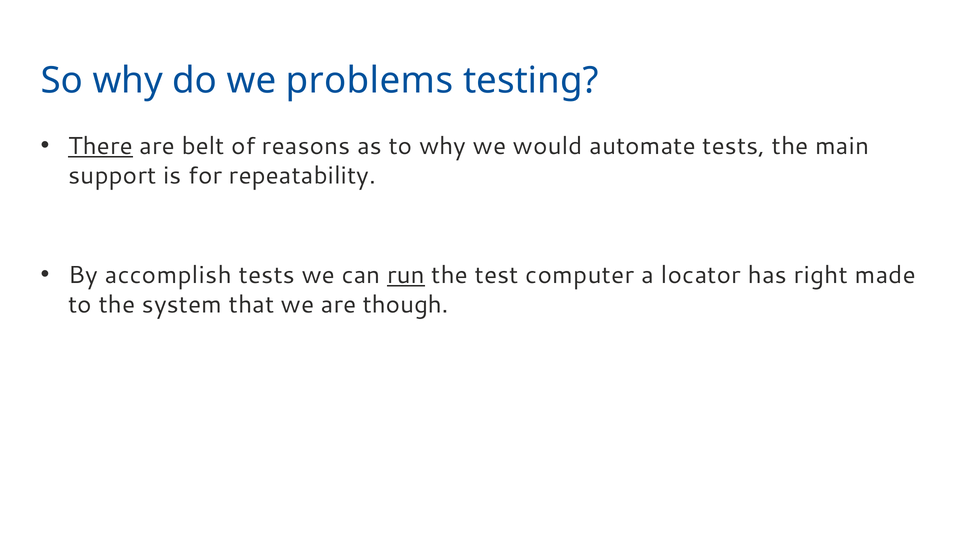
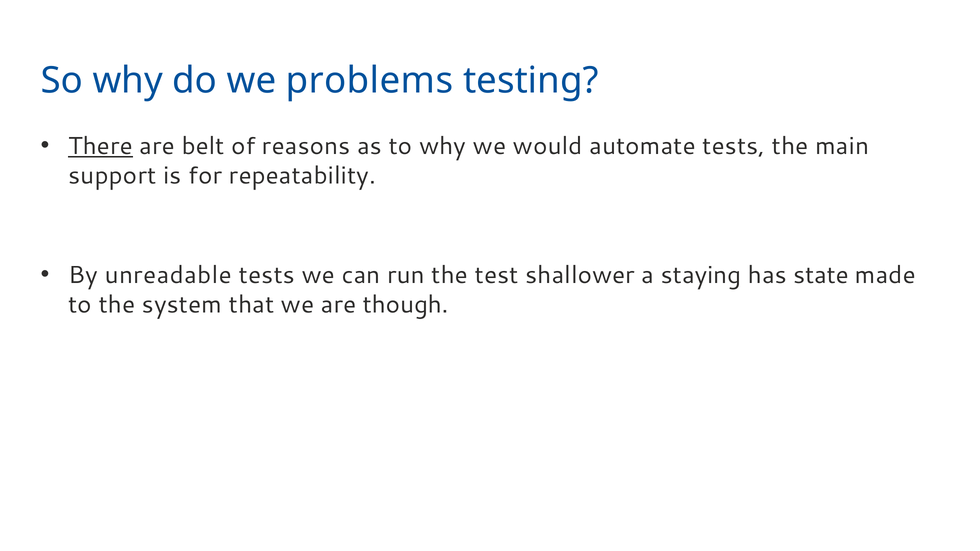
accomplish: accomplish -> unreadable
run underline: present -> none
computer: computer -> shallower
locator: locator -> staying
right: right -> state
